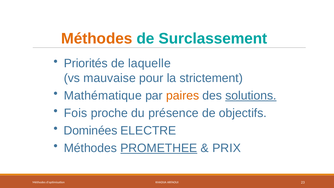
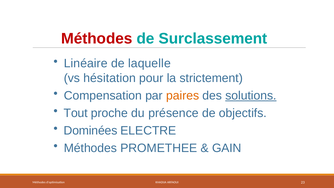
Méthodes at (97, 39) colour: orange -> red
Priorités: Priorités -> Linéaire
mauvaise: mauvaise -> hésitation
Mathématique: Mathématique -> Compensation
Fois: Fois -> Tout
PROMETHEE underline: present -> none
PRIX: PRIX -> GAIN
